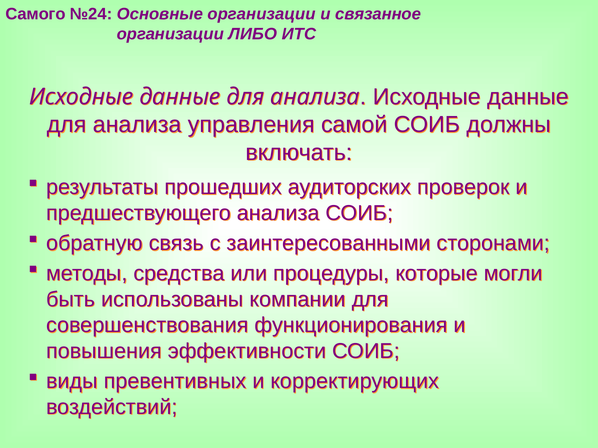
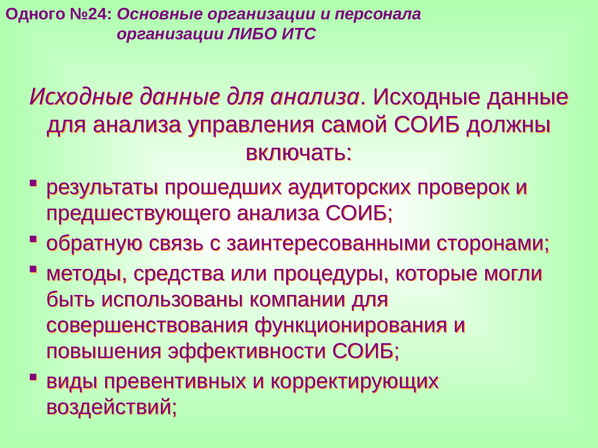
Самого: Самого -> Одного
связанное: связанное -> персонала
